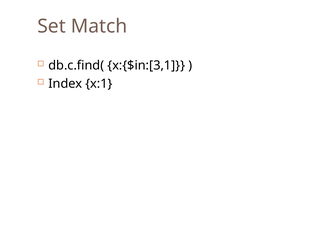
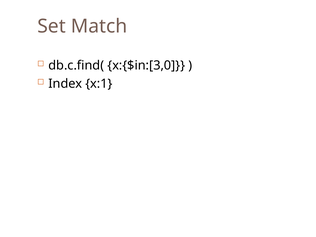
x:{$in:[3,1: x:{$in:[3,1 -> x:{$in:[3,0
